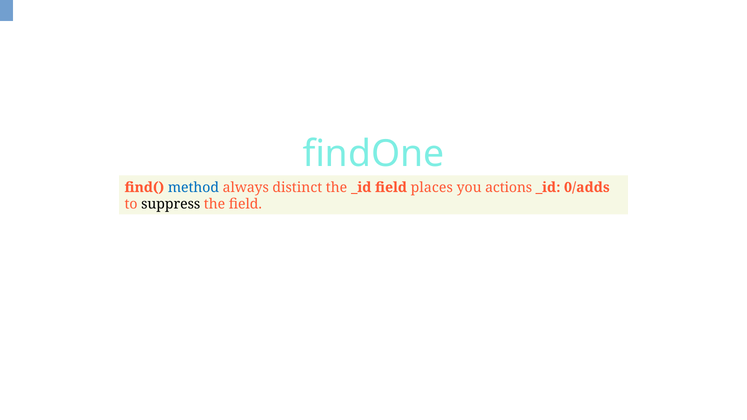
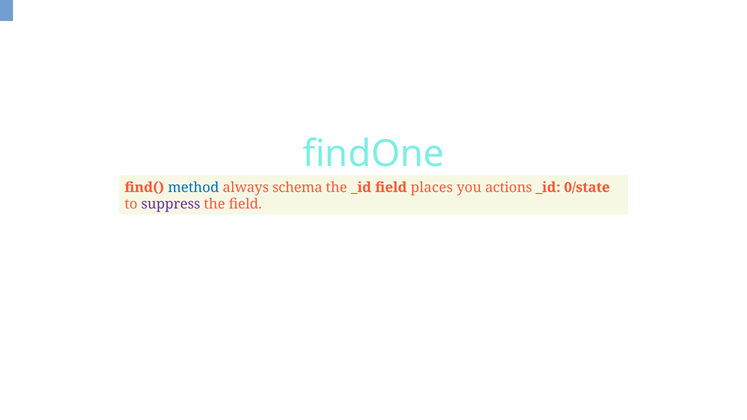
distinct: distinct -> schema
0/adds: 0/adds -> 0/state
suppress colour: black -> purple
